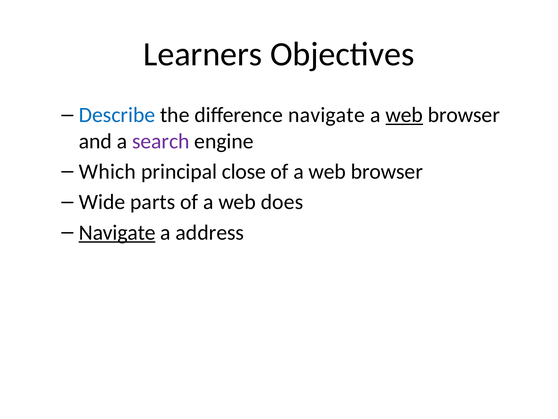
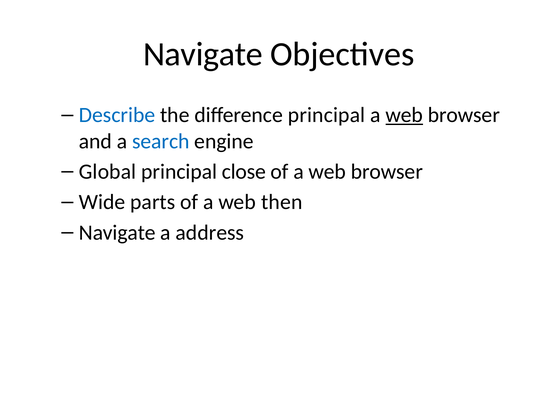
Learners at (203, 54): Learners -> Navigate
difference navigate: navigate -> principal
search colour: purple -> blue
Which: Which -> Global
does: does -> then
Navigate at (117, 232) underline: present -> none
